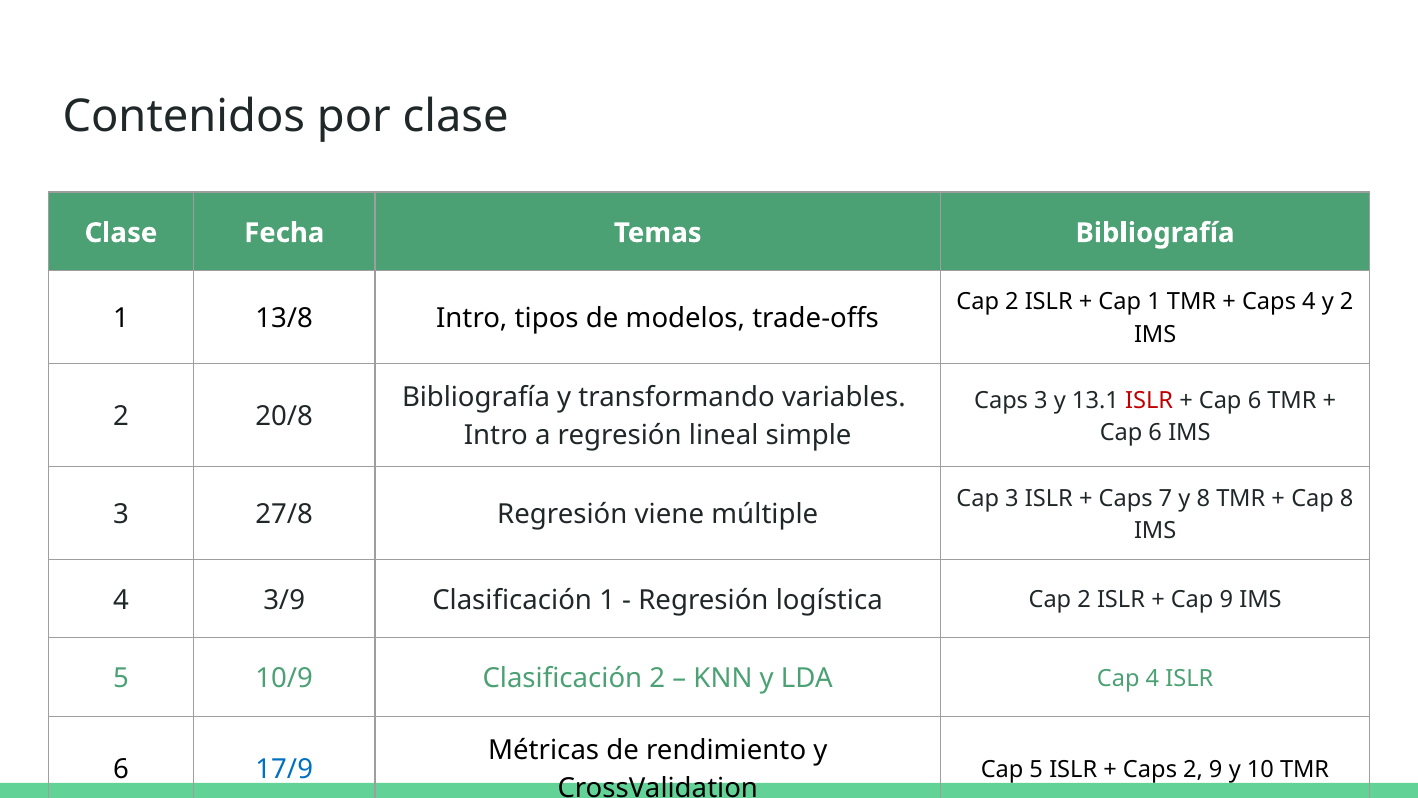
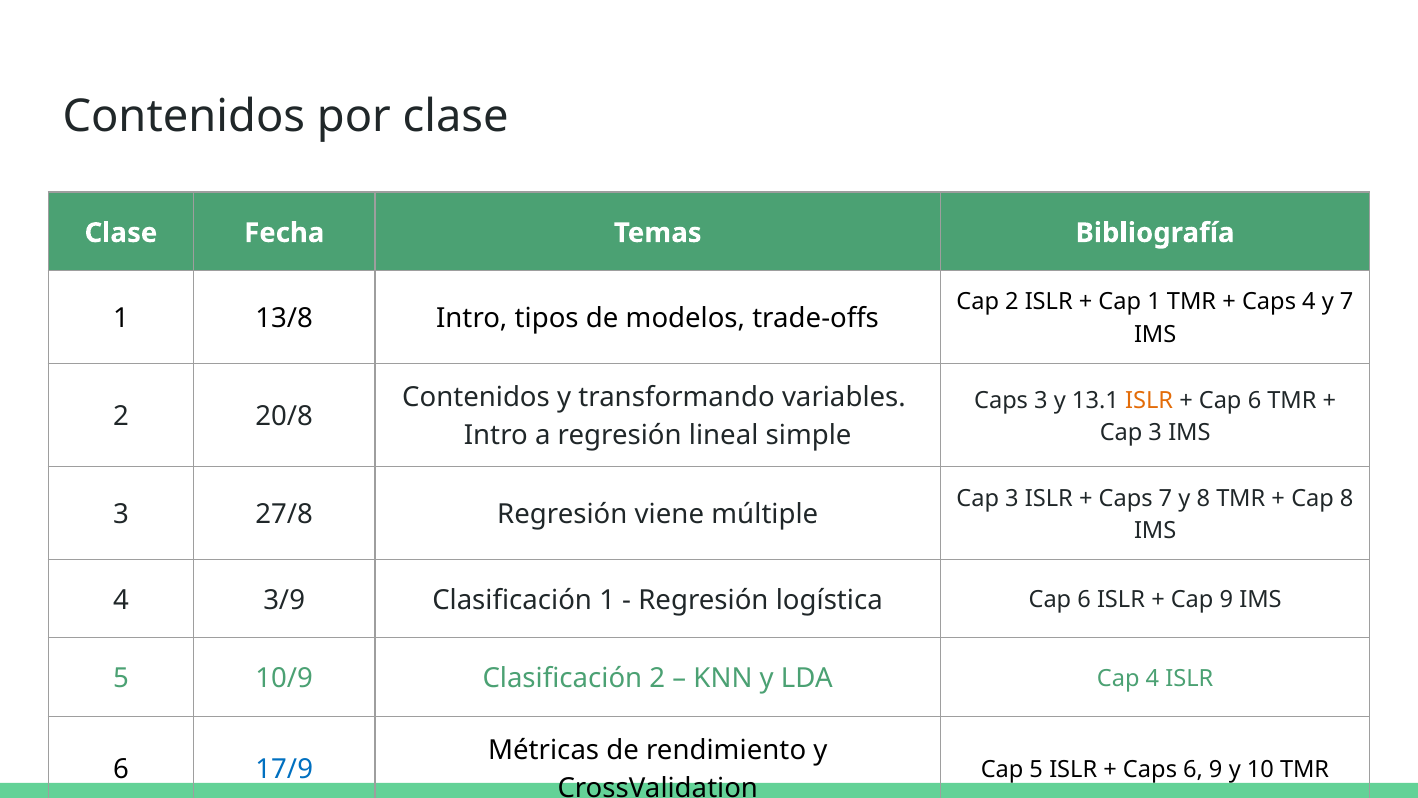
y 2: 2 -> 7
Bibliografía at (476, 398): Bibliografía -> Contenidos
ISLR at (1149, 400) colour: red -> orange
6 at (1155, 432): 6 -> 3
logística Cap 2: 2 -> 6
Caps 2: 2 -> 6
